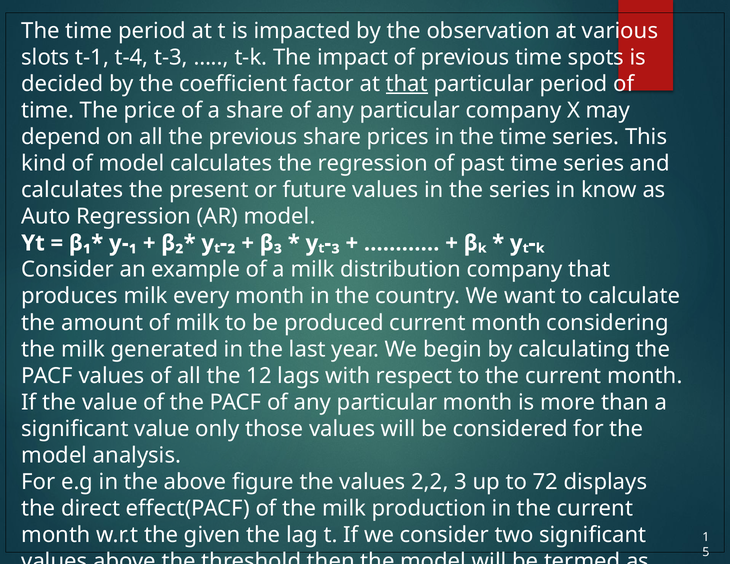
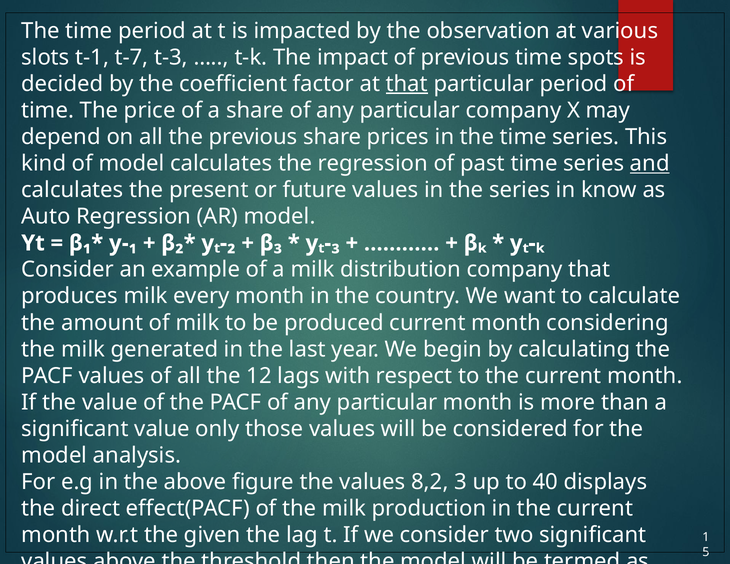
t-4: t-4 -> t-7
and underline: none -> present
2,2: 2,2 -> 8,2
72: 72 -> 40
